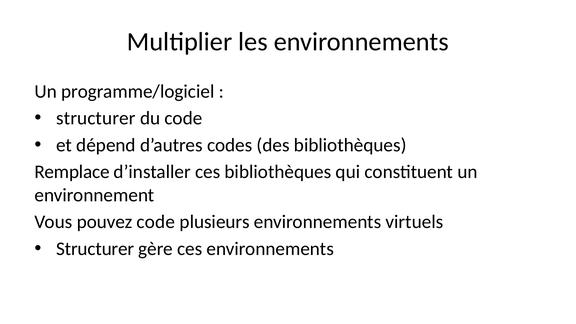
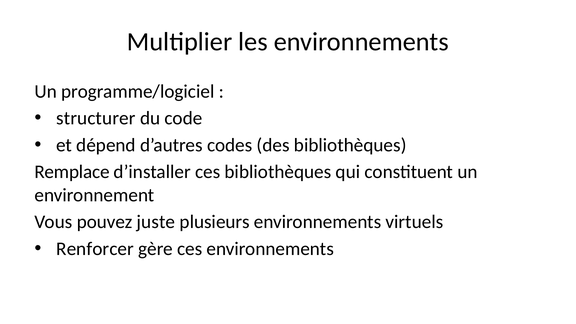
pouvez code: code -> juste
Structurer at (95, 249): Structurer -> Renforcer
